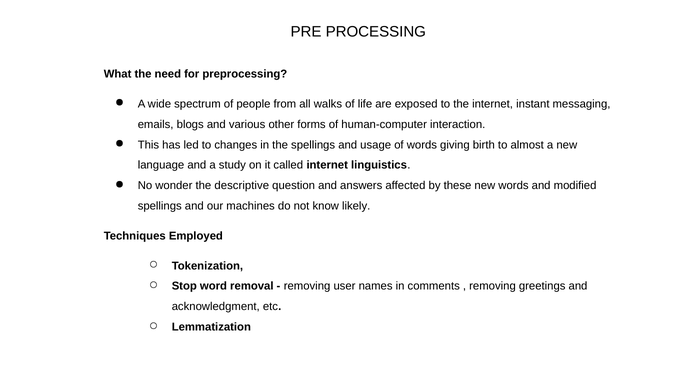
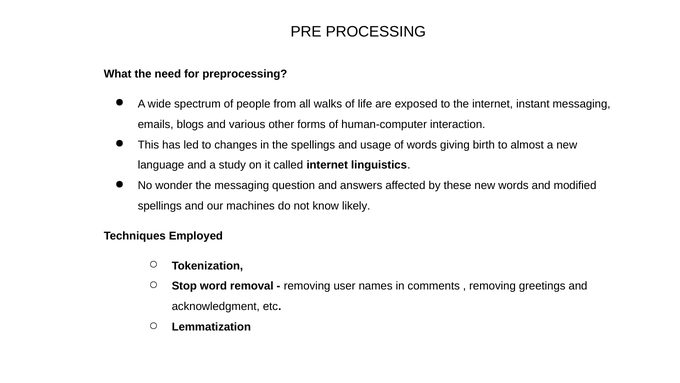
the descriptive: descriptive -> messaging
